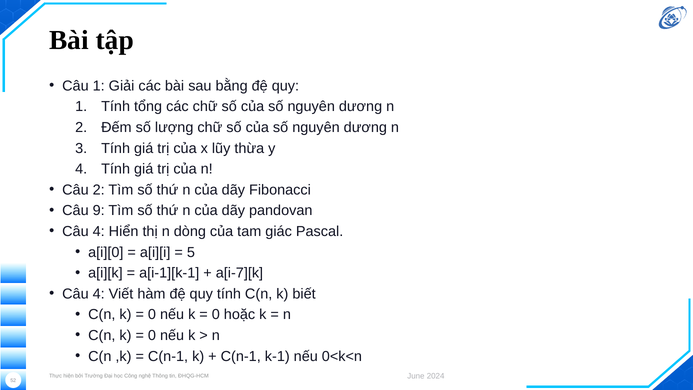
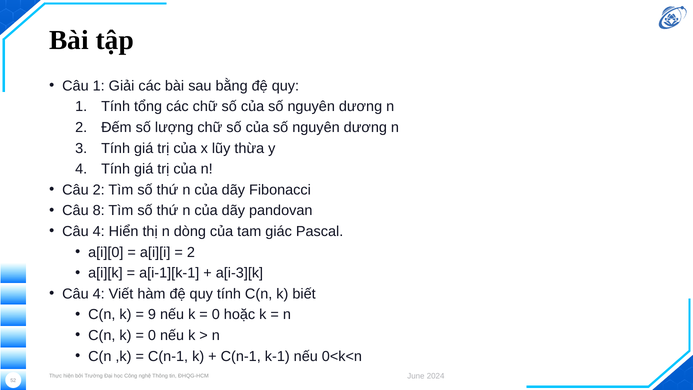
9: 9 -> 8
5 at (191, 252): 5 -> 2
a[i-7][k: a[i-7][k -> a[i-3][k
0 at (152, 315): 0 -> 9
